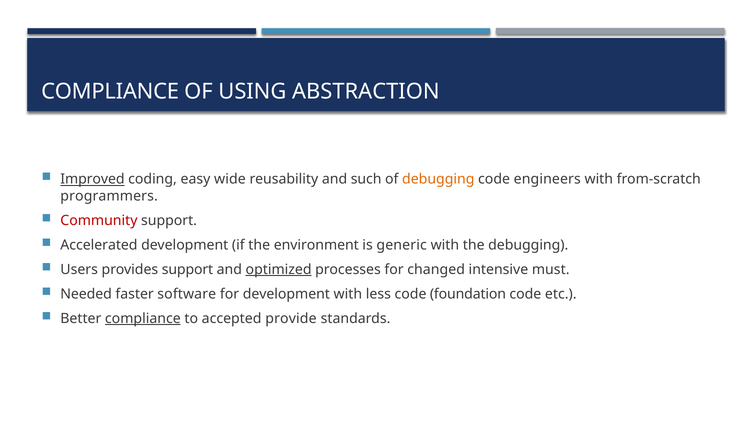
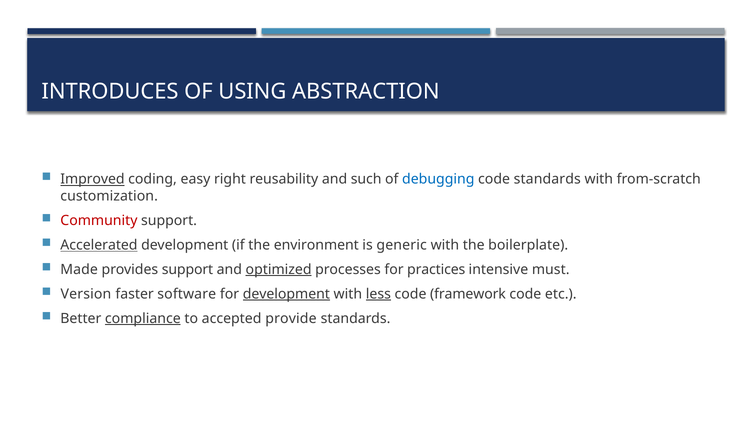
COMPLIANCE at (110, 91): COMPLIANCE -> INTRODUCES
wide: wide -> right
debugging at (438, 179) colour: orange -> blue
code engineers: engineers -> standards
programmers: programmers -> customization
Accelerated underline: none -> present
the debugging: debugging -> boilerplate
Users: Users -> Made
changed: changed -> practices
Needed: Needed -> Version
development at (286, 294) underline: none -> present
less underline: none -> present
foundation: foundation -> framework
